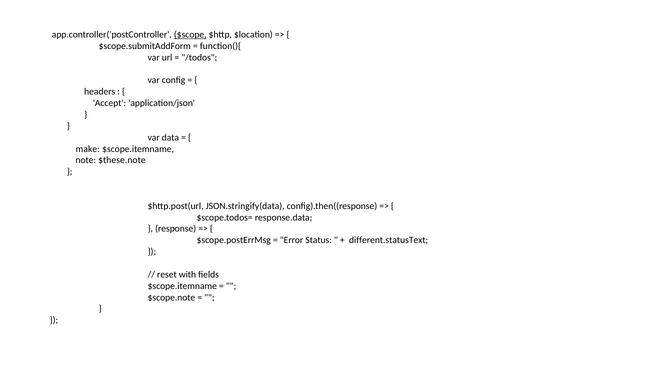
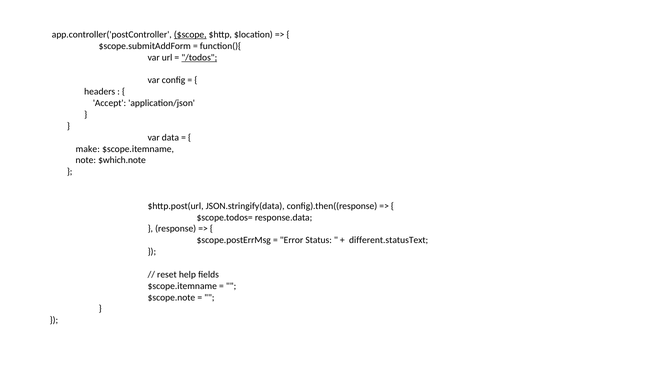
/todos underline: none -> present
$these.note: $these.note -> $which.note
with: with -> help
